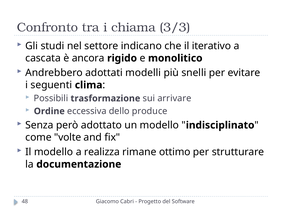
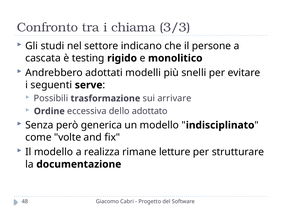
iterativo: iterativo -> persone
ancora: ancora -> testing
clima: clima -> serve
produce: produce -> adottato
adottato: adottato -> generica
ottimo: ottimo -> letture
